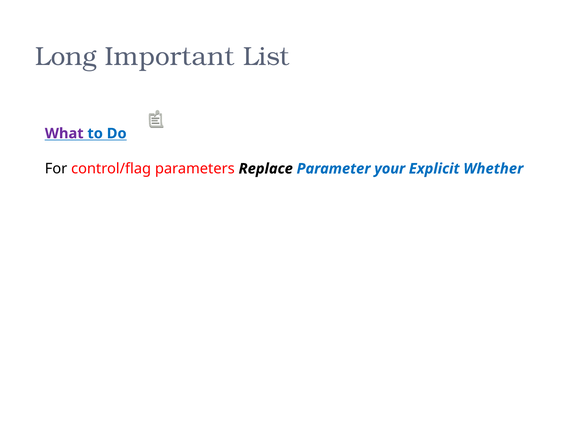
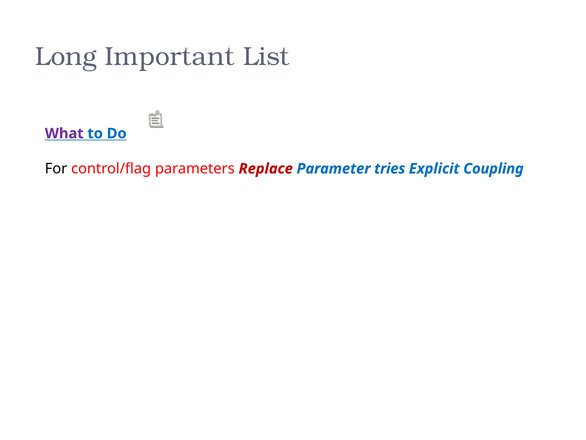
Replace colour: black -> red
your: your -> tries
Whether: Whether -> Coupling
